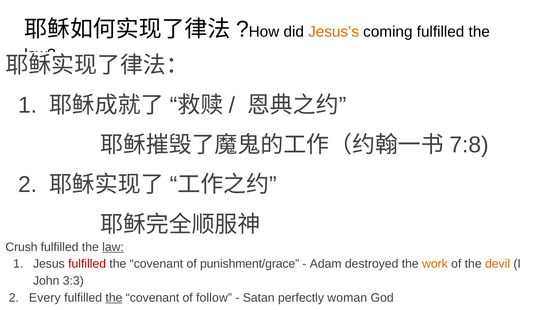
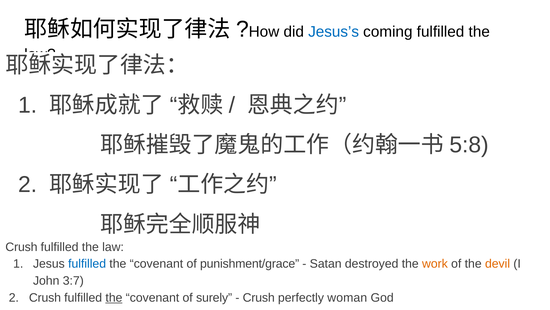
Jesus’s colour: orange -> blue
7:8: 7:8 -> 5:8
law at (113, 247) underline: present -> none
fulfilled at (87, 263) colour: red -> blue
Adam: Adam -> Satan
3:3: 3:3 -> 3:7
2 Every: Every -> Crush
follow: follow -> surely
Satan at (259, 297): Satan -> Crush
